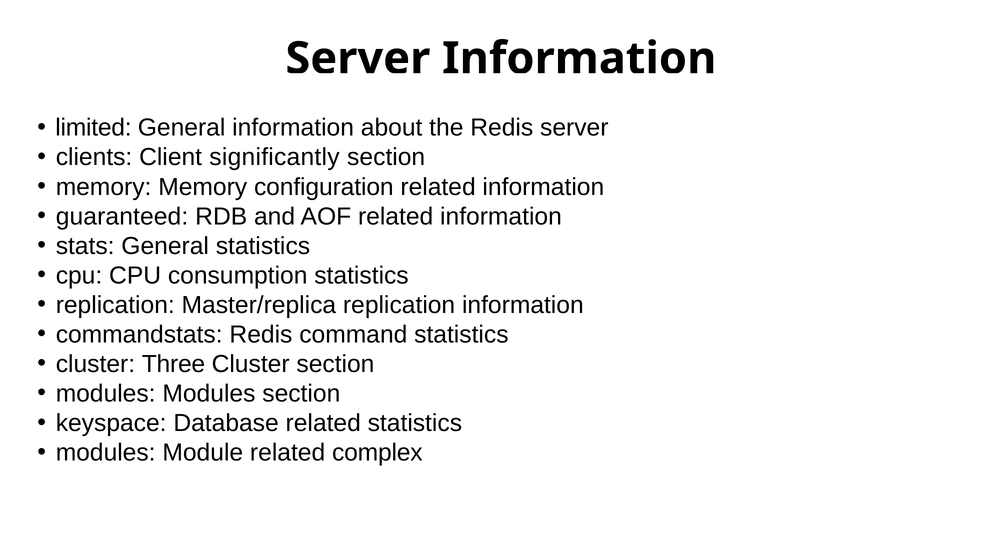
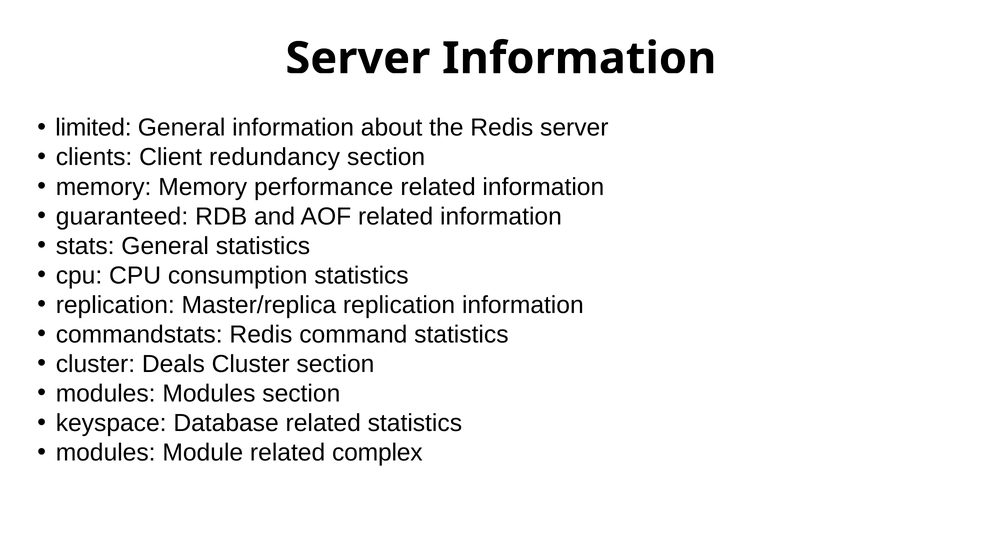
significantly: significantly -> redundancy
configuration: configuration -> performance
Three: Three -> Deals
